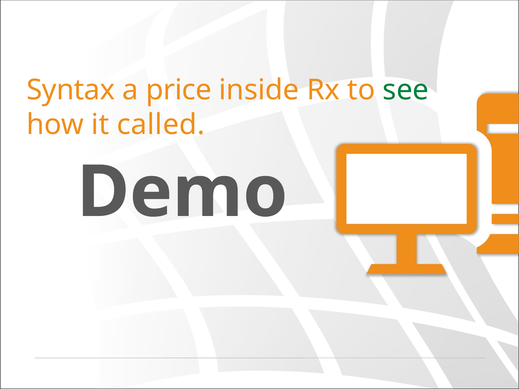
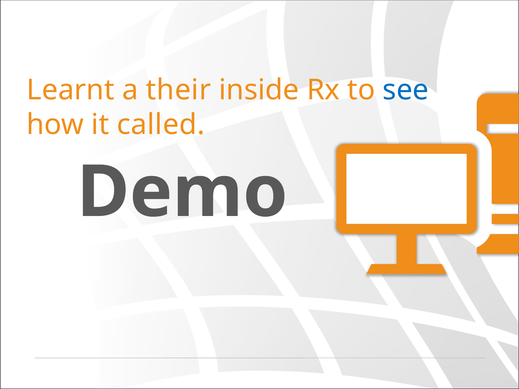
Syntax: Syntax -> Learnt
price: price -> their
see colour: green -> blue
